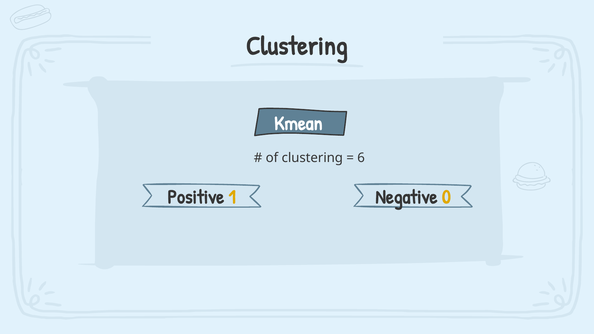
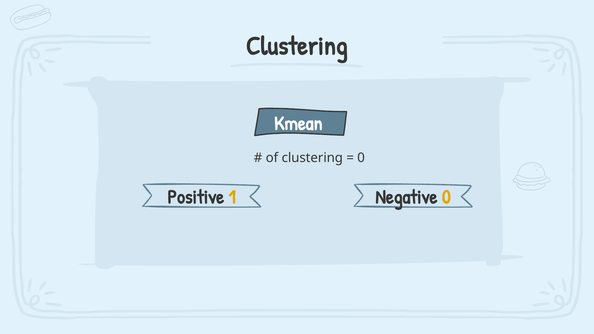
6 at (361, 158): 6 -> 0
